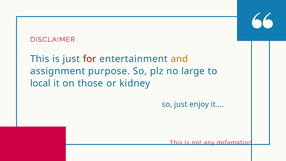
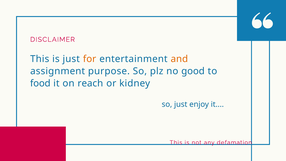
for colour: red -> orange
large: large -> good
local: local -> food
those: those -> reach
